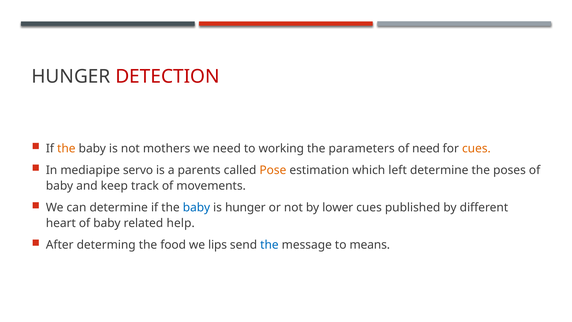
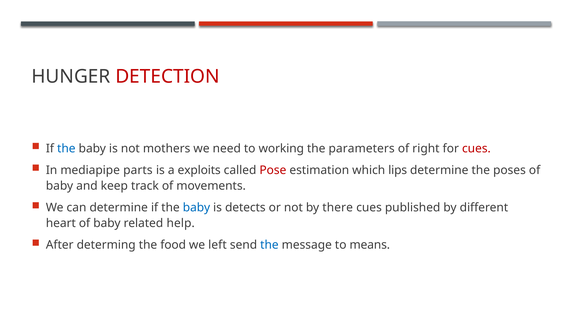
the at (66, 148) colour: orange -> blue
of need: need -> right
cues at (476, 148) colour: orange -> red
servo: servo -> parts
parents: parents -> exploits
Pose colour: orange -> red
left: left -> lips
is hunger: hunger -> detects
lower: lower -> there
lips: lips -> left
